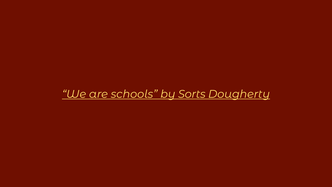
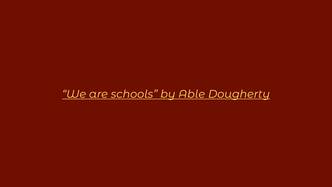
Sorts: Sorts -> Able
